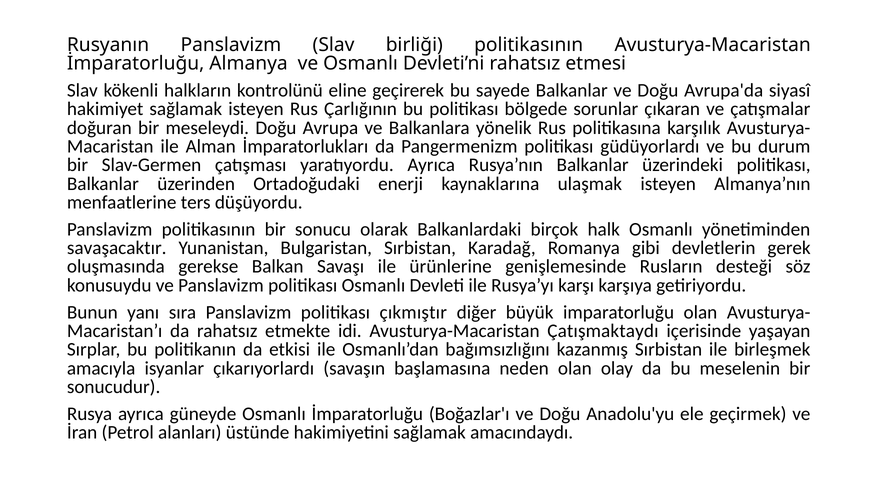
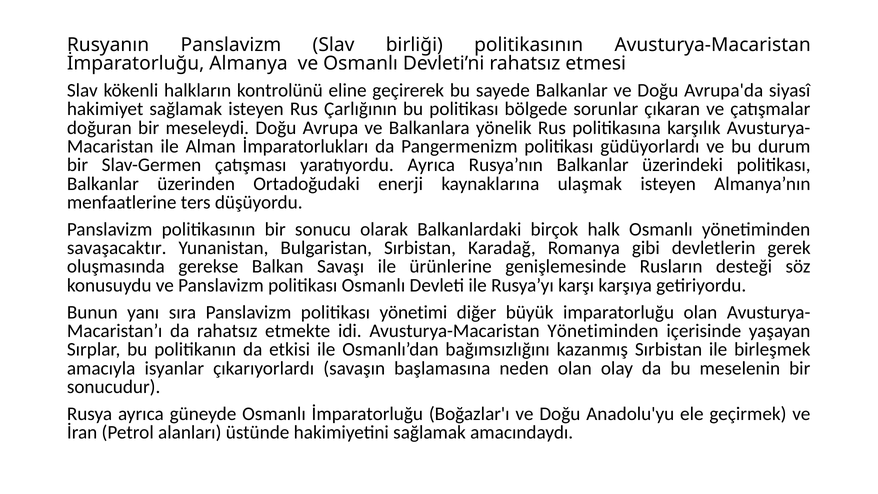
çıkmıştır: çıkmıştır -> yönetimi
Avusturya-Macaristan Çatışmaktaydı: Çatışmaktaydı -> Yönetiminden
